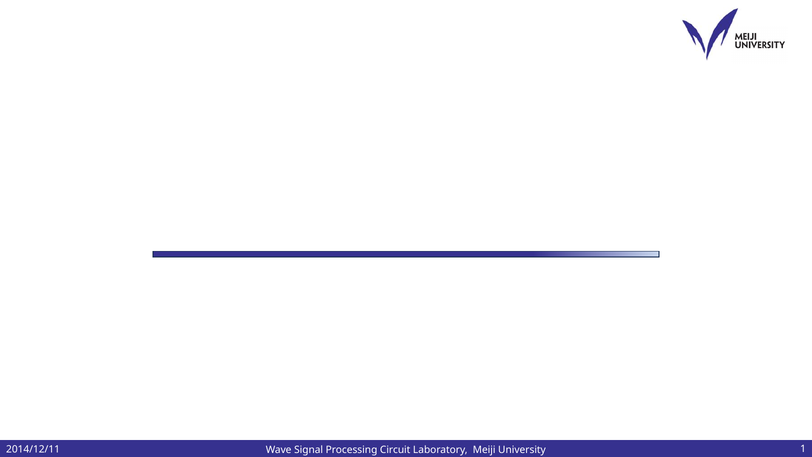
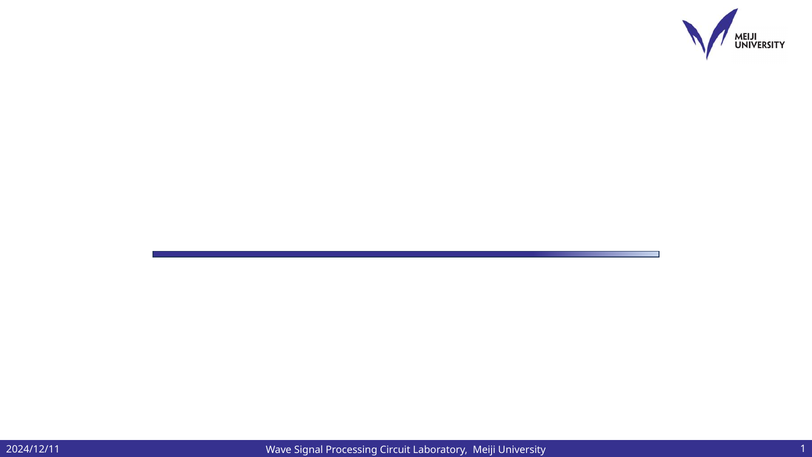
2014/12/11: 2014/12/11 -> 2024/12/11
